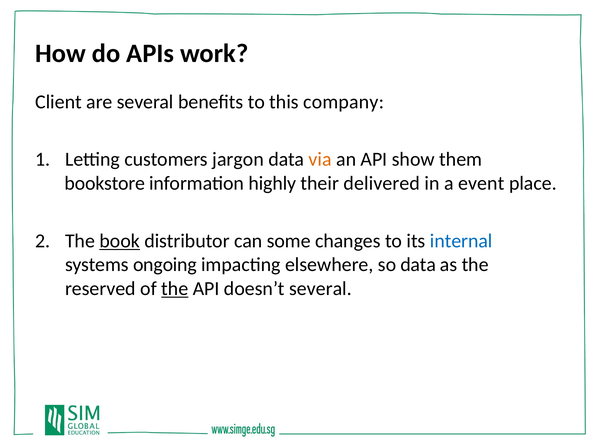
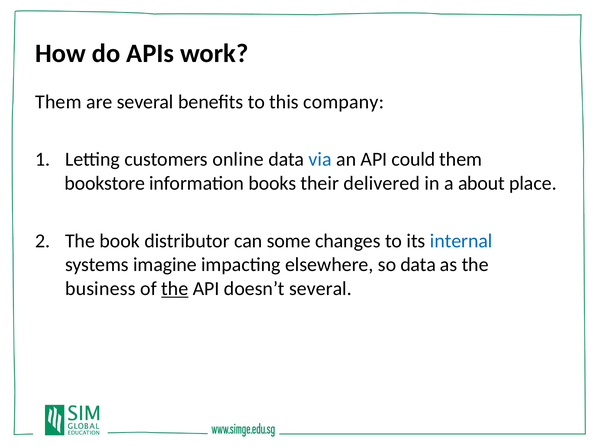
Client at (58, 102): Client -> Them
jargon: jargon -> online
via colour: orange -> blue
show: show -> could
highly: highly -> books
event: event -> about
book underline: present -> none
ongoing: ongoing -> imagine
reserved: reserved -> business
